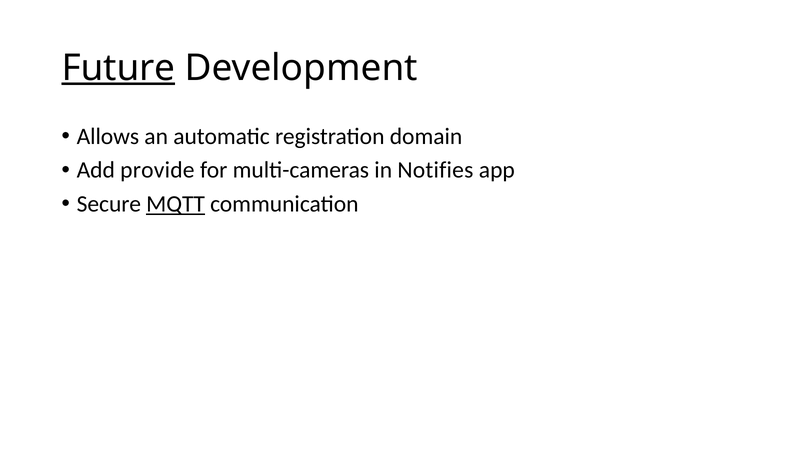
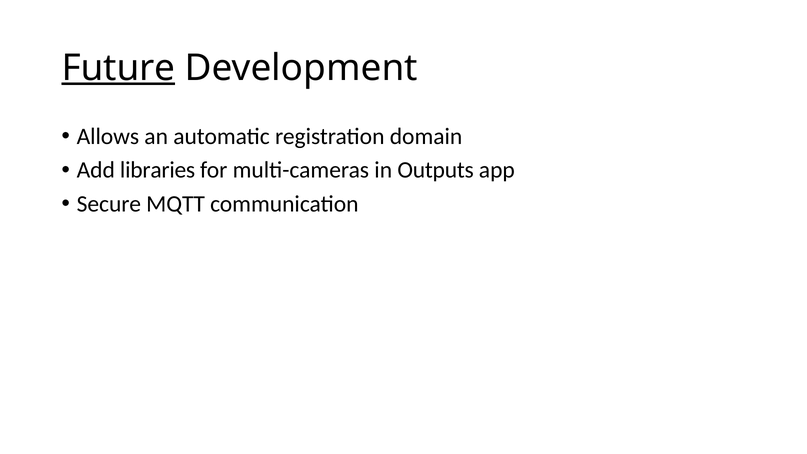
provide: provide -> libraries
Notifies: Notifies -> Outputs
MQTT underline: present -> none
